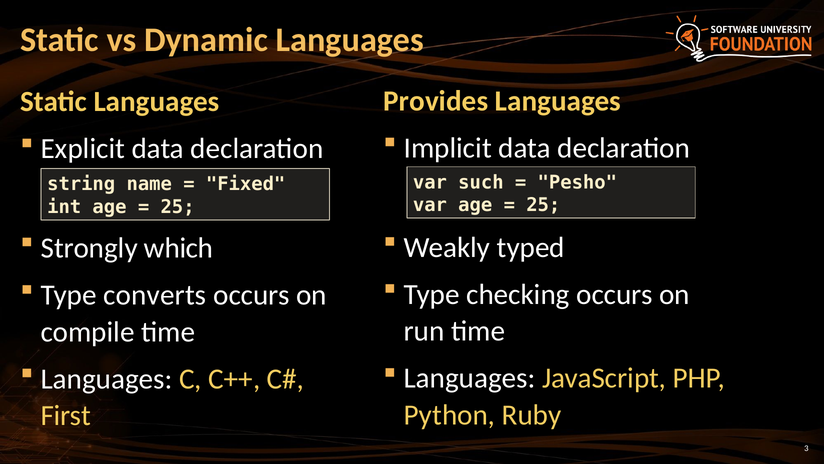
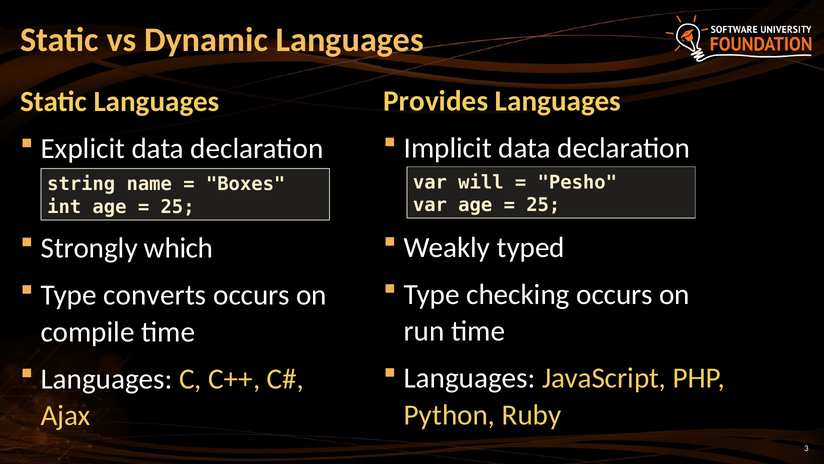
such: such -> will
Fixed: Fixed -> Boxes
First: First -> Ajax
